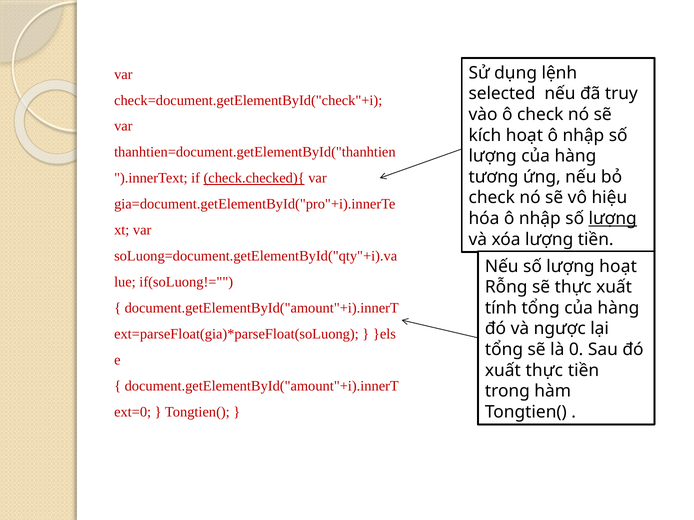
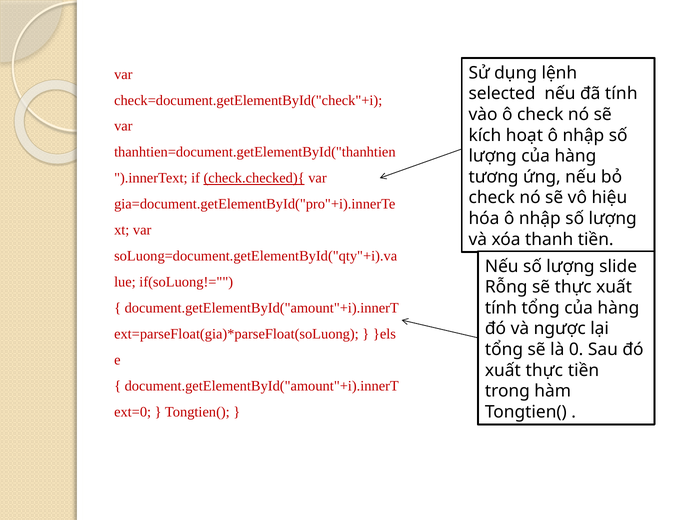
đã truy: truy -> tính
lượng at (613, 219) underline: present -> none
xóa lượng: lượng -> thanh
lượng hoạt: hoạt -> slide
